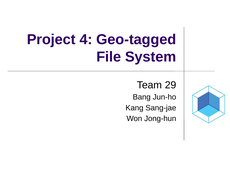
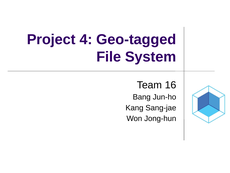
29: 29 -> 16
